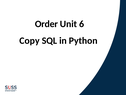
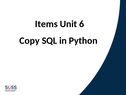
Order: Order -> Items
